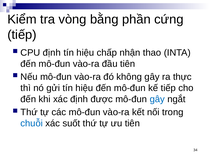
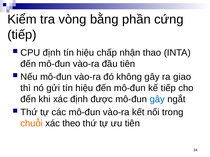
thực: thực -> giao
chuỗi colour: blue -> orange
suốt: suốt -> theo
